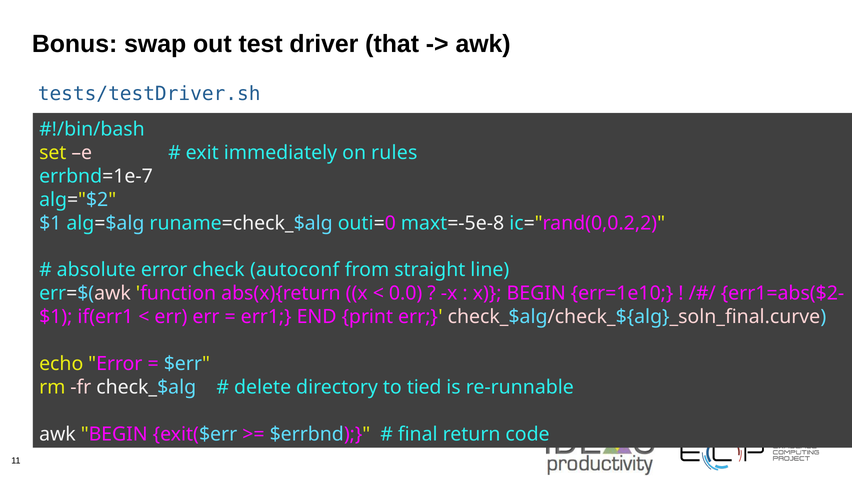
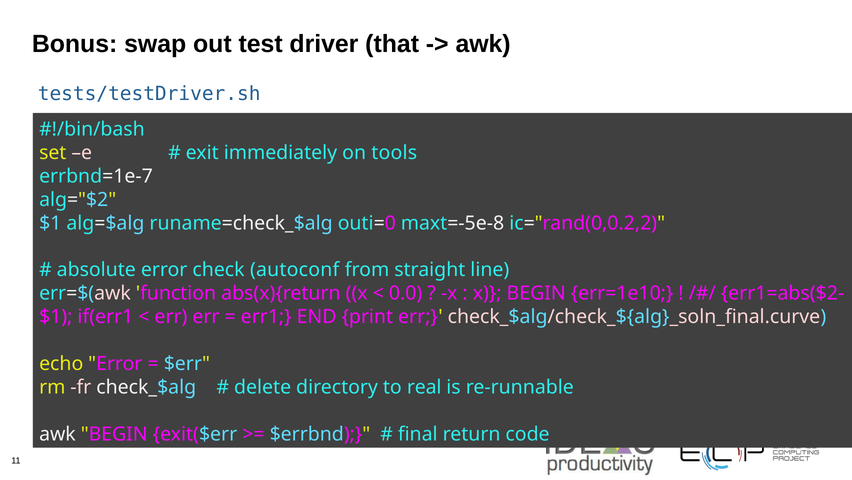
rules: rules -> tools
tied: tied -> real
